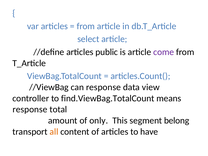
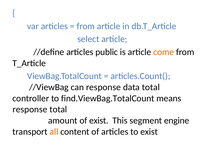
come colour: purple -> orange
data view: view -> total
of only: only -> exist
belong: belong -> engine
to have: have -> exist
